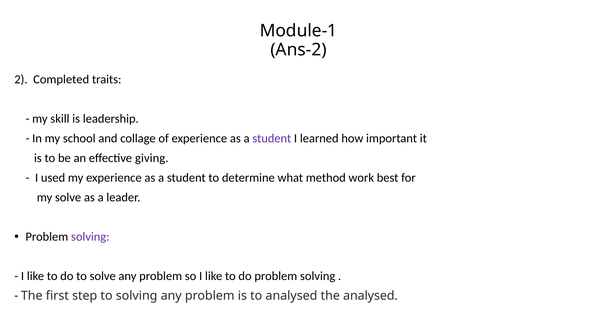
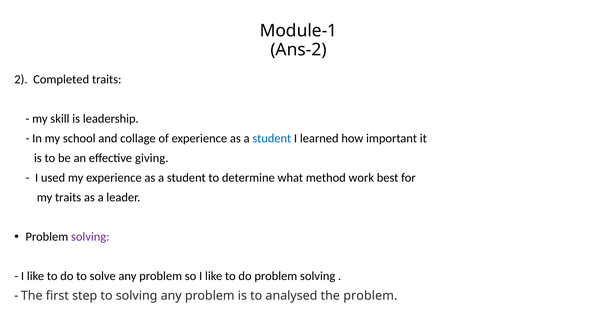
student at (272, 138) colour: purple -> blue
my solve: solve -> traits
the analysed: analysed -> problem
